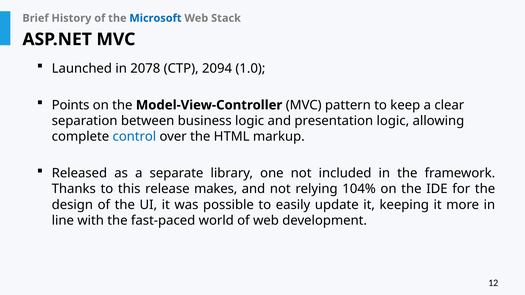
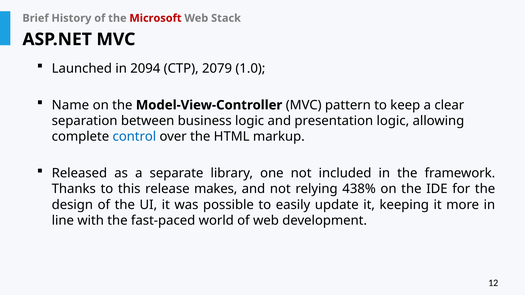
Microsoft colour: blue -> red
2078: 2078 -> 2094
2094: 2094 -> 2079
Points: Points -> Name
104%: 104% -> 438%
